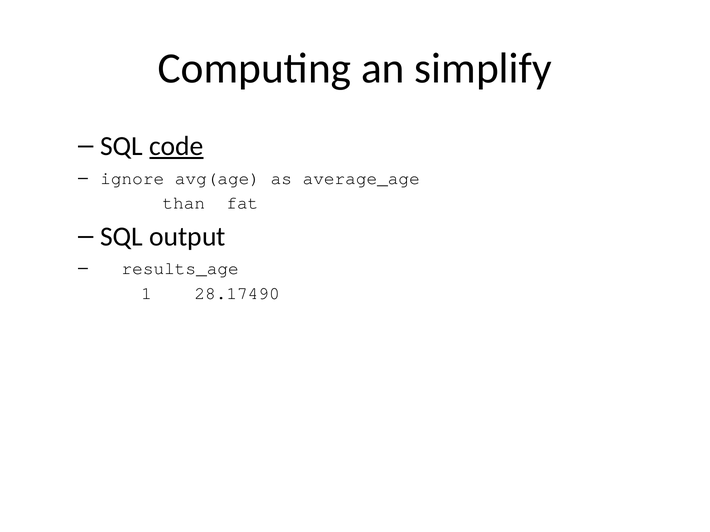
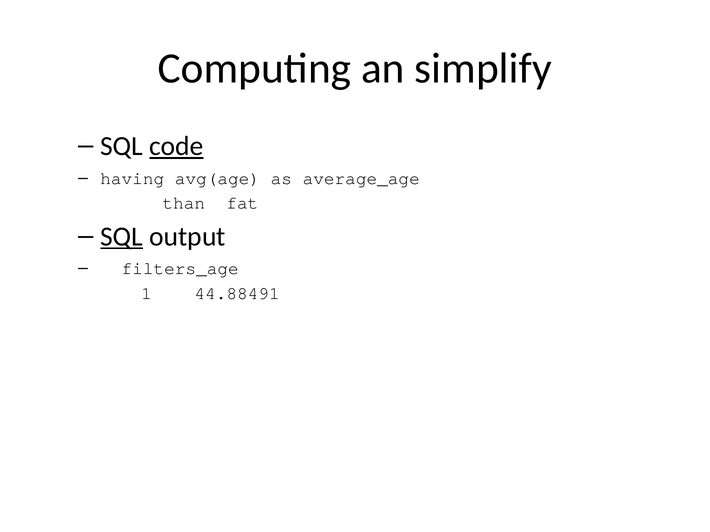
ignore: ignore -> having
SQL at (122, 237) underline: none -> present
results_age: results_age -> filters_age
28.17490: 28.17490 -> 44.88491
